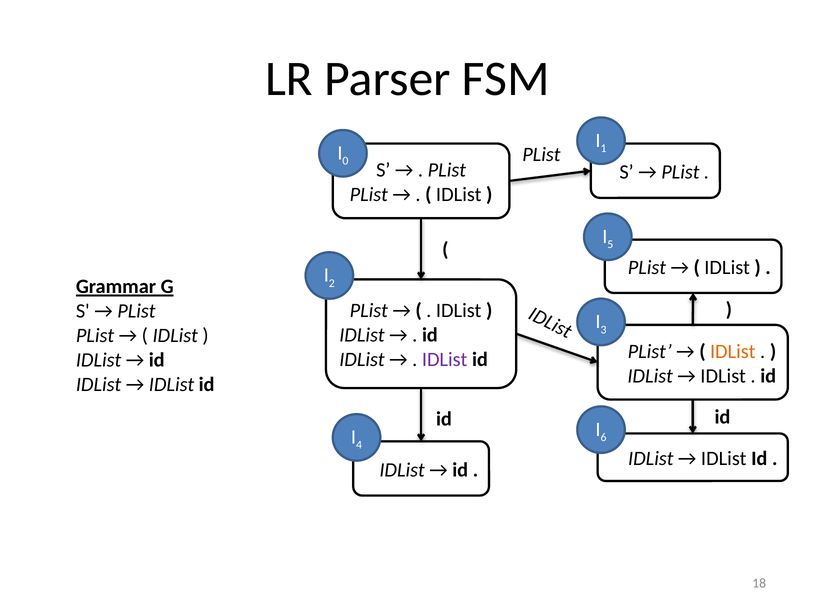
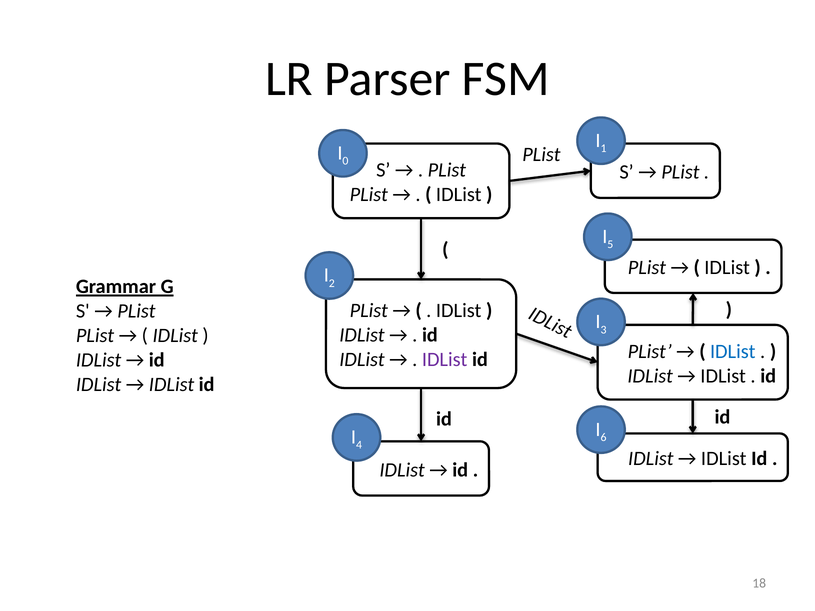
IDList at (733, 352) colour: orange -> blue
